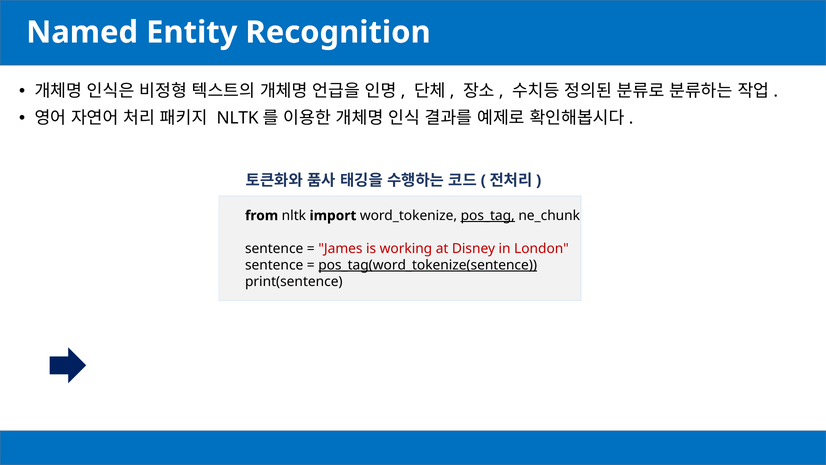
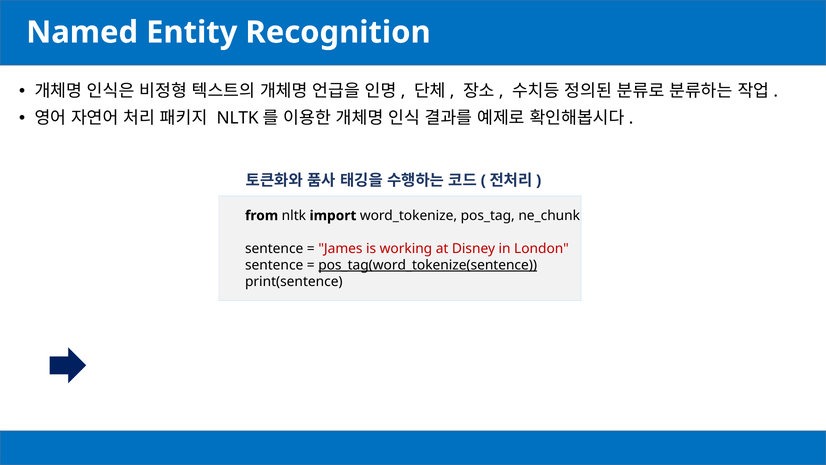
pos_tag underline: present -> none
